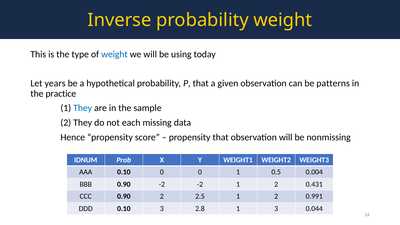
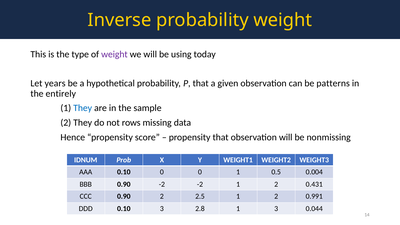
weight at (114, 54) colour: blue -> purple
practice: practice -> entirely
each: each -> rows
